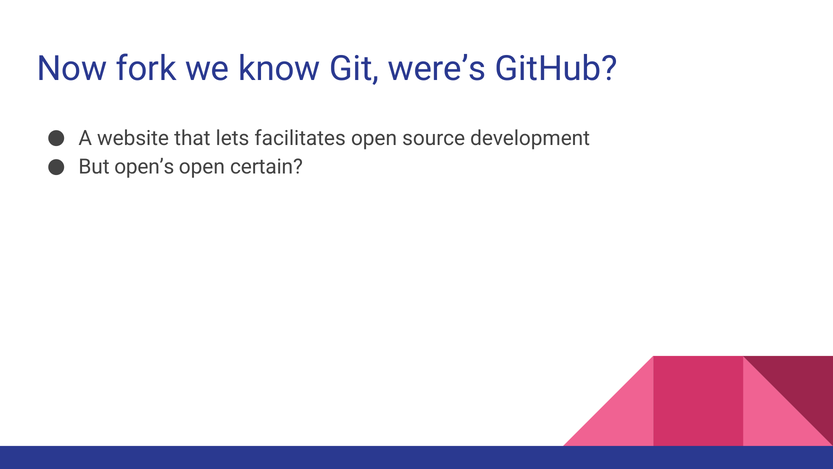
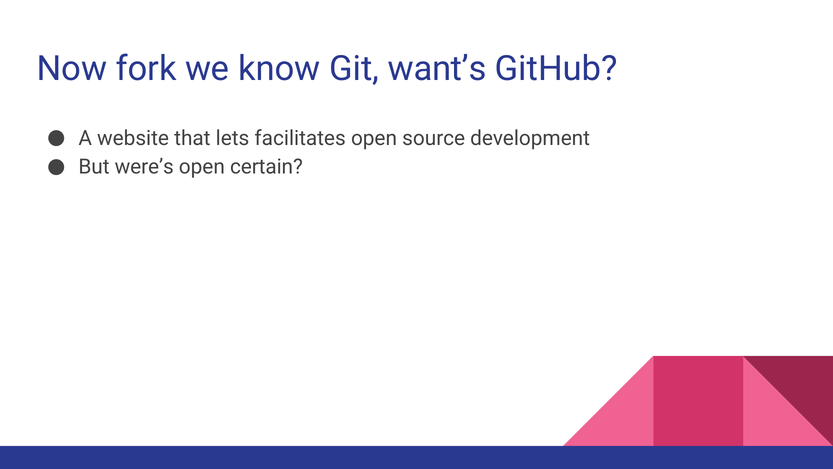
were’s: were’s -> want’s
open’s: open’s -> were’s
